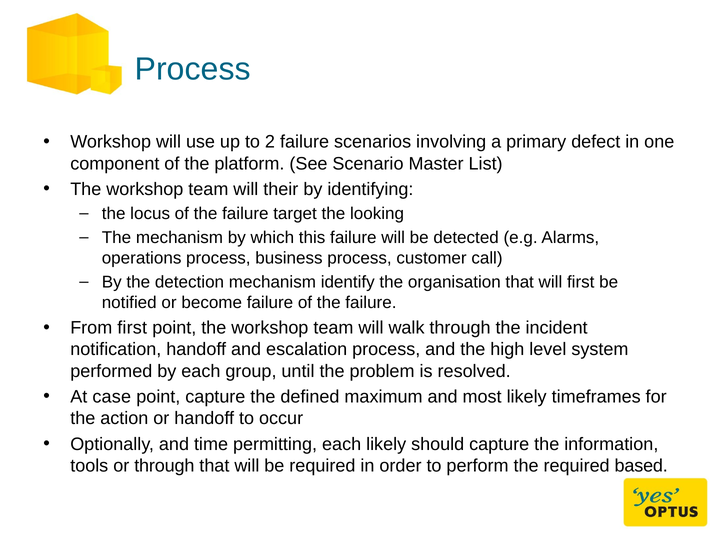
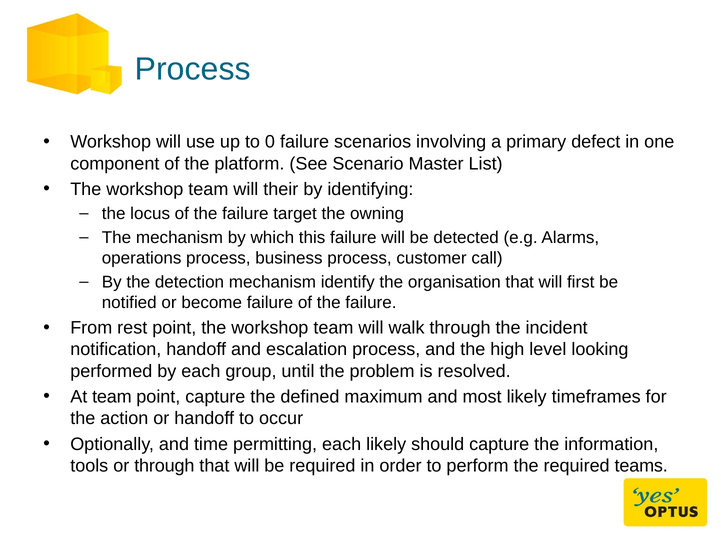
2: 2 -> 0
looking: looking -> owning
From first: first -> rest
system: system -> looking
At case: case -> team
based: based -> teams
